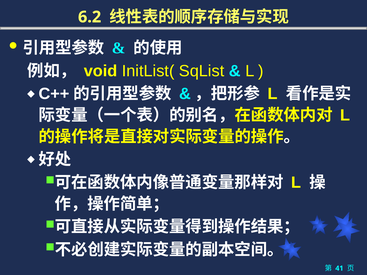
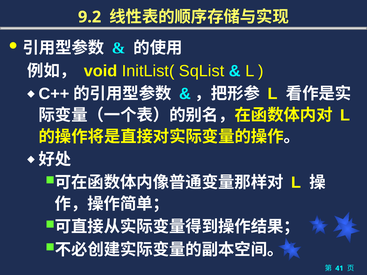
6.2: 6.2 -> 9.2
